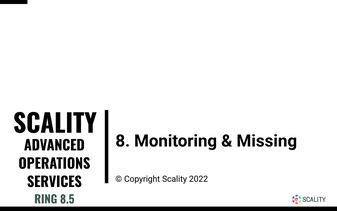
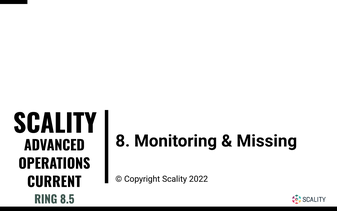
SERVICES: SERVICES -> CURRENT
